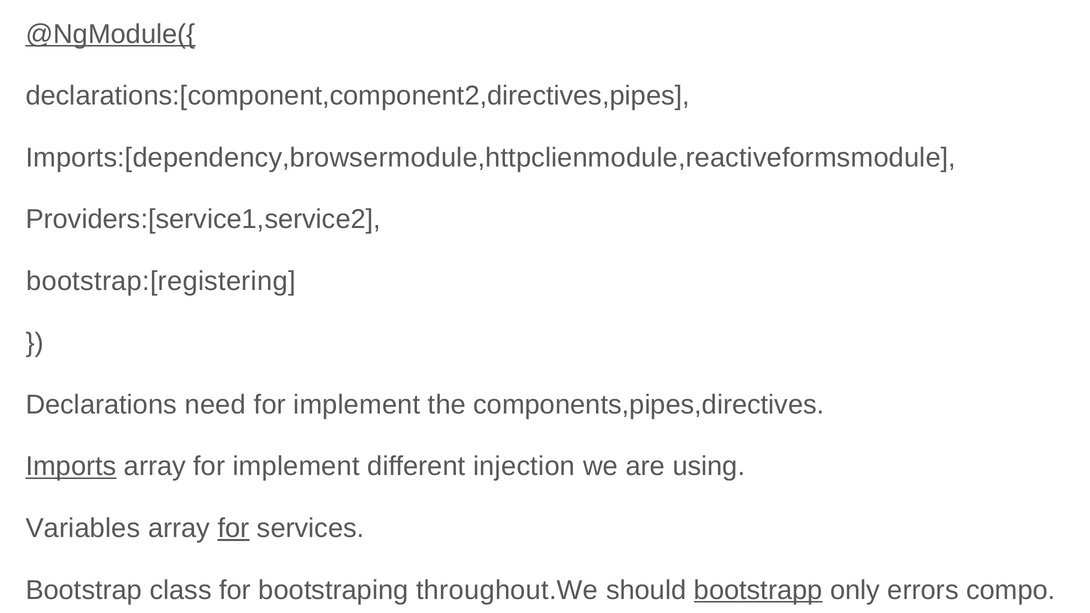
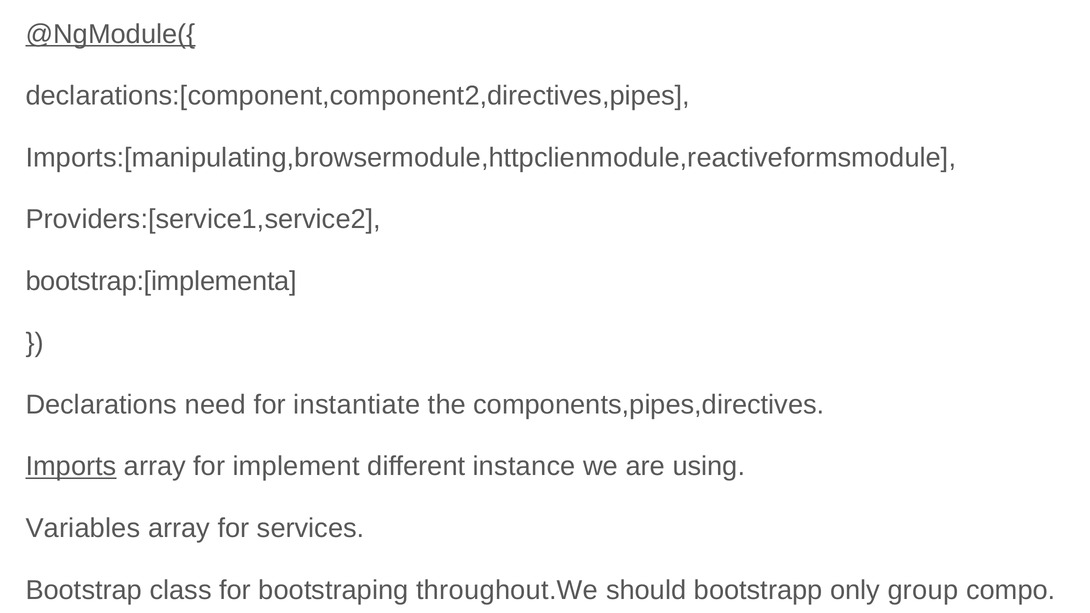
Imports:[dependency,browsermodule,httpclienmodule,reactiveformsmodule: Imports:[dependency,browsermodule,httpclienmodule,reactiveformsmodule -> Imports:[manipulating,browsermodule,httpclienmodule,reactiveformsmodule
bootstrap:[registering: bootstrap:[registering -> bootstrap:[implementa
implement at (357, 405): implement -> instantiate
injection: injection -> instance
for at (234, 528) underline: present -> none
bootstrapp underline: present -> none
errors: errors -> group
